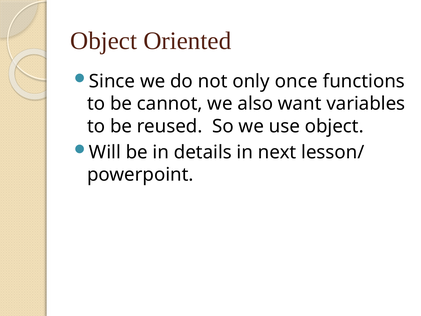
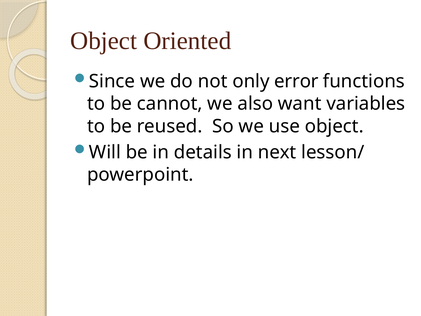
once: once -> error
